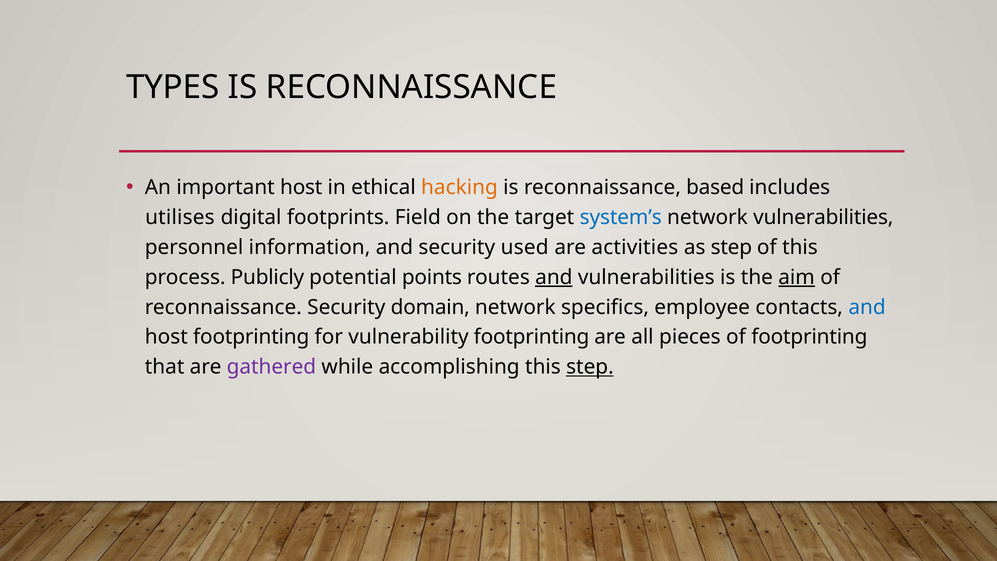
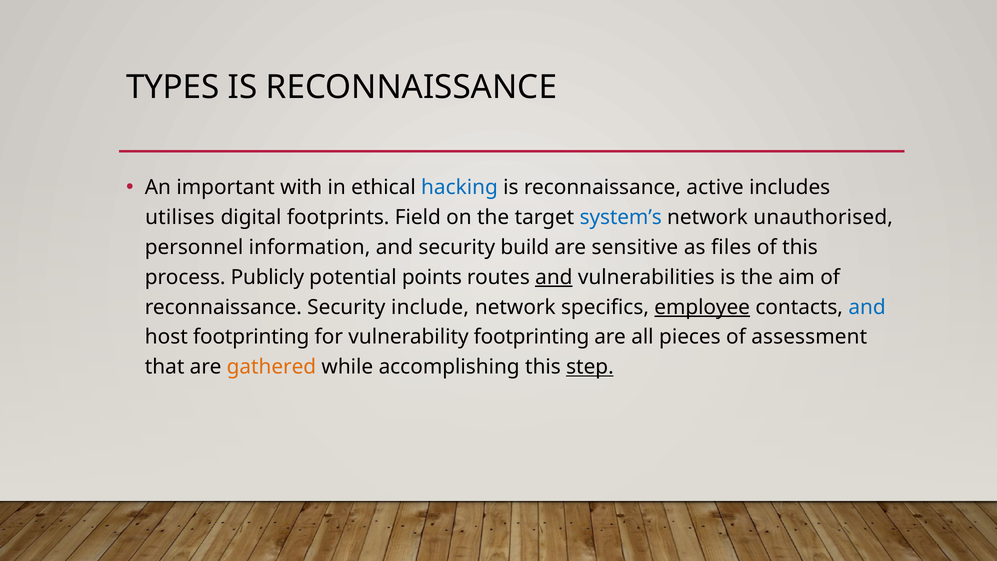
important host: host -> with
hacking colour: orange -> blue
based: based -> active
network vulnerabilities: vulnerabilities -> unauthorised
used: used -> build
activities: activities -> sensitive
as step: step -> files
aim underline: present -> none
domain: domain -> include
employee underline: none -> present
of footprinting: footprinting -> assessment
gathered colour: purple -> orange
